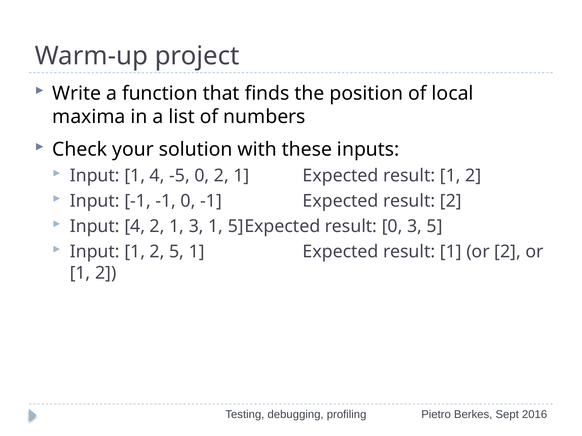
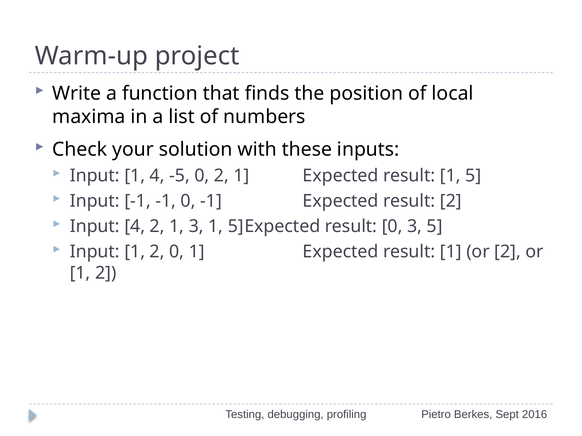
result 1 2: 2 -> 5
2 5: 5 -> 0
